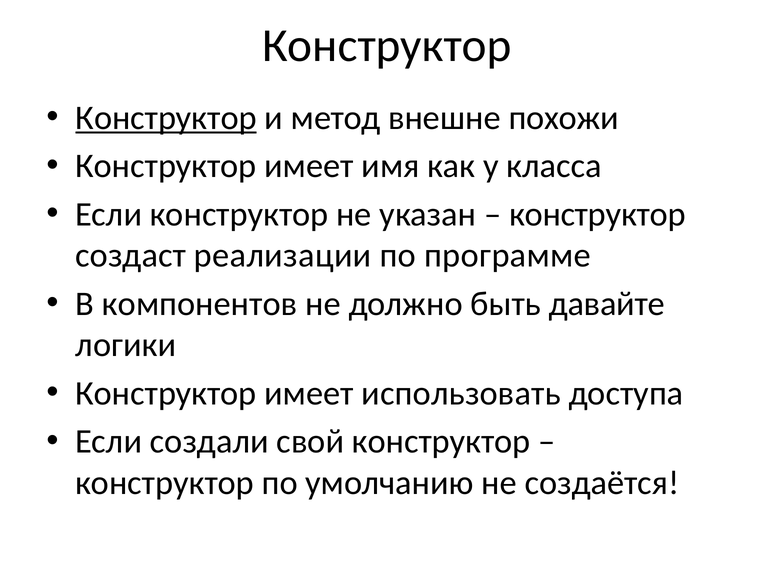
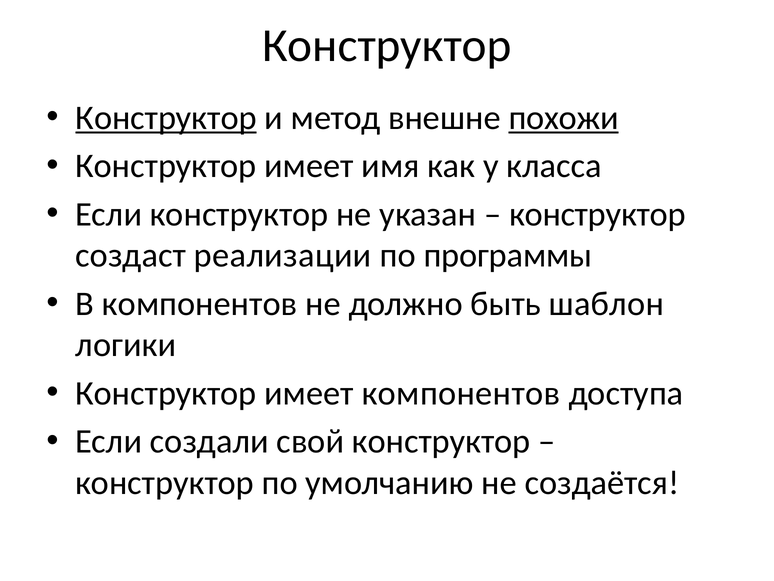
похожи underline: none -> present
программе: программе -> программы
давайте: давайте -> шаблон
имеет использовать: использовать -> компонентов
